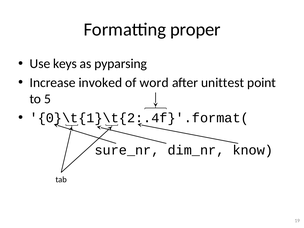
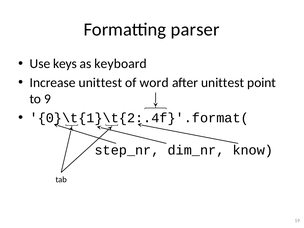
proper: proper -> parser
pyparsing: pyparsing -> keyboard
Increase invoked: invoked -> unittest
5: 5 -> 9
sure_nr: sure_nr -> step_nr
